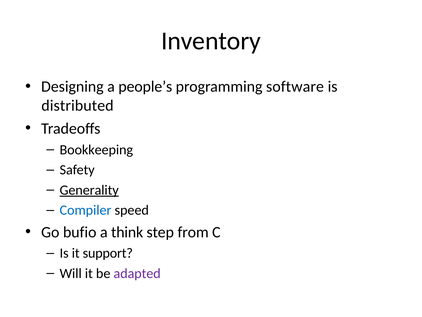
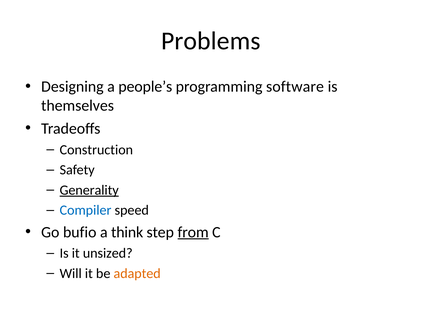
Inventory: Inventory -> Problems
distributed: distributed -> themselves
Bookkeeping: Bookkeeping -> Construction
from underline: none -> present
support: support -> unsized
adapted colour: purple -> orange
